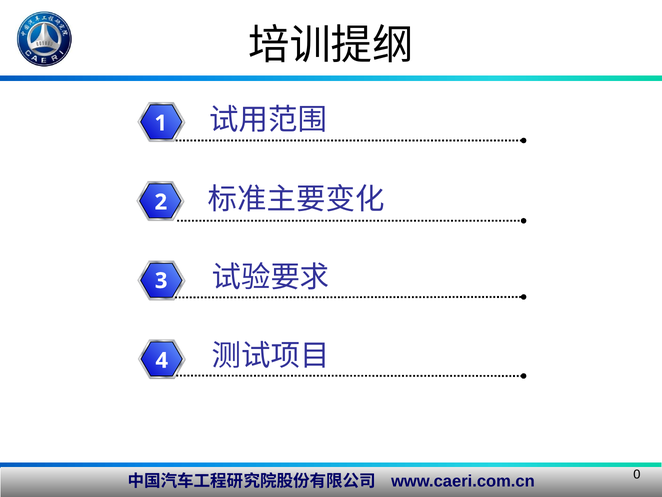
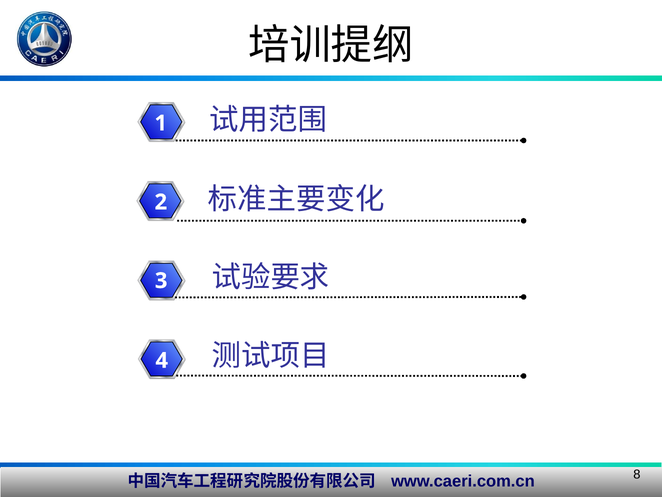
0: 0 -> 8
